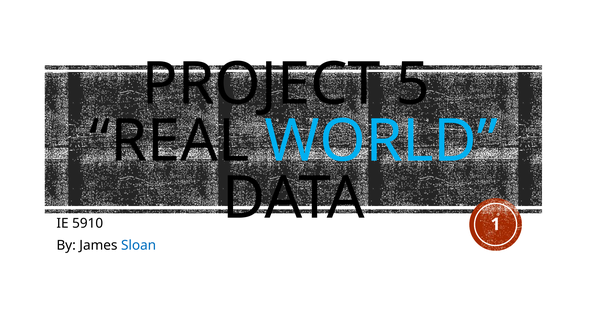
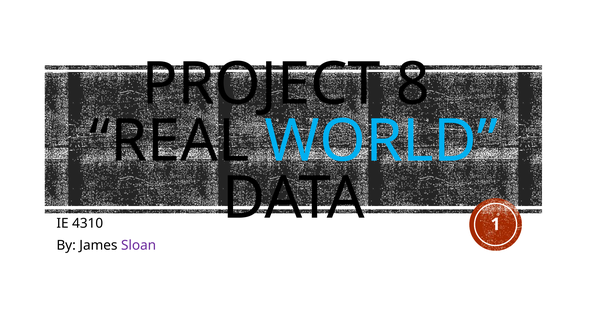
5: 5 -> 8
5910: 5910 -> 4310
Sloan colour: blue -> purple
